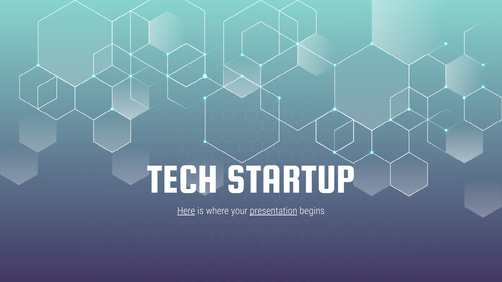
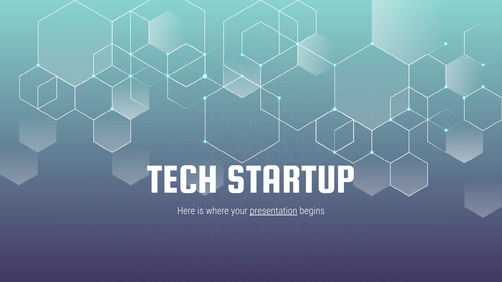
Here underline: present -> none
